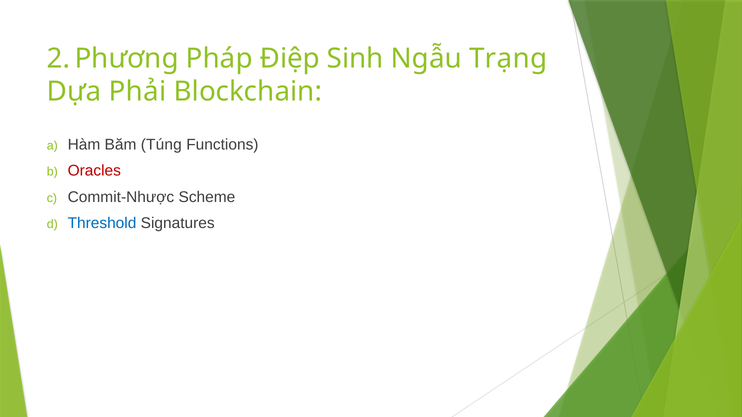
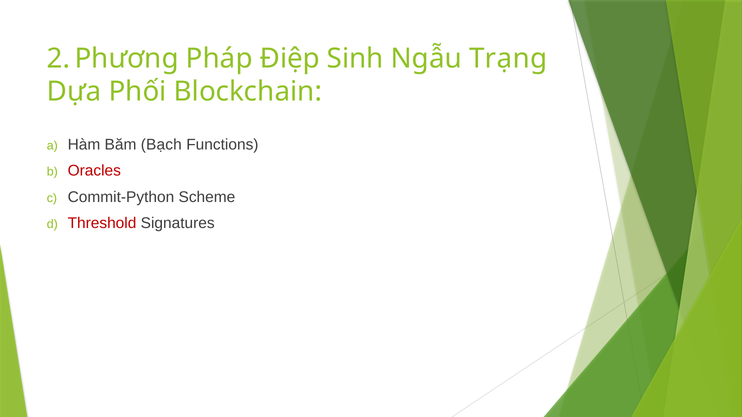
Phải: Phải -> Phối
Túng: Túng -> Bạch
Commit-Nhược: Commit-Nhược -> Commit-Python
Threshold colour: blue -> red
